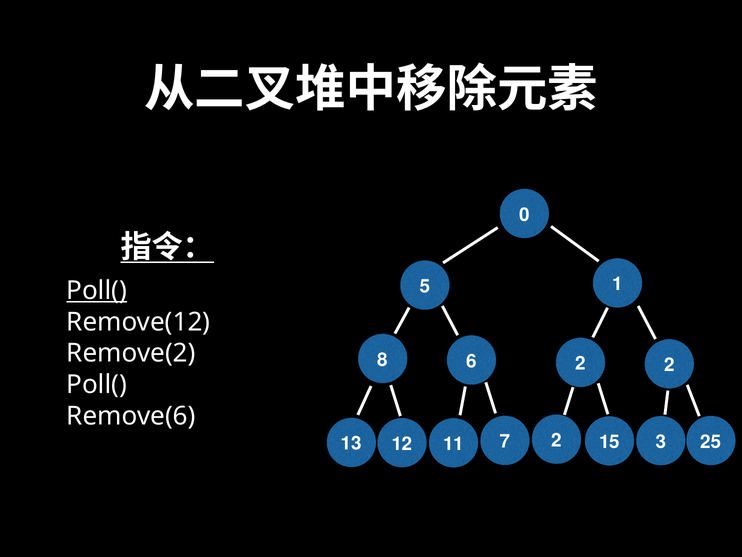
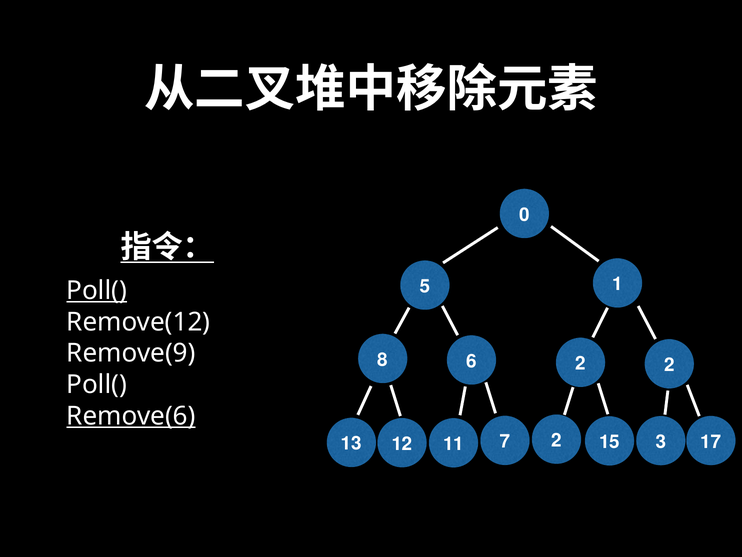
Remove(2: Remove(2 -> Remove(9
Remove(6 underline: none -> present
25: 25 -> 17
